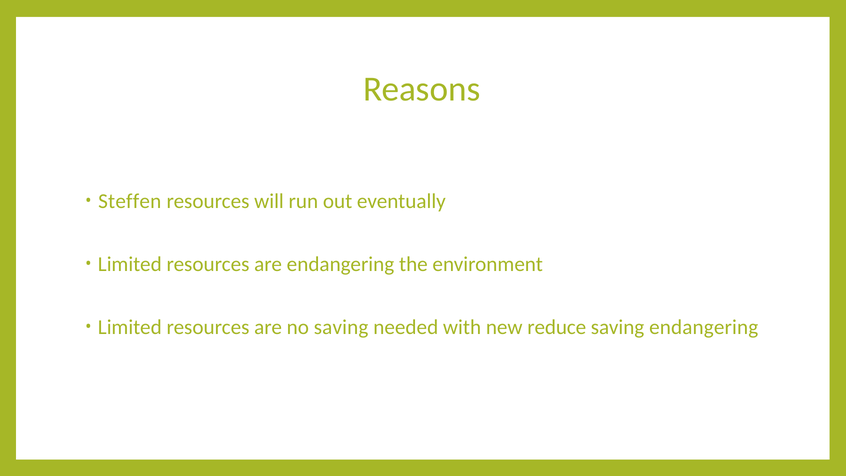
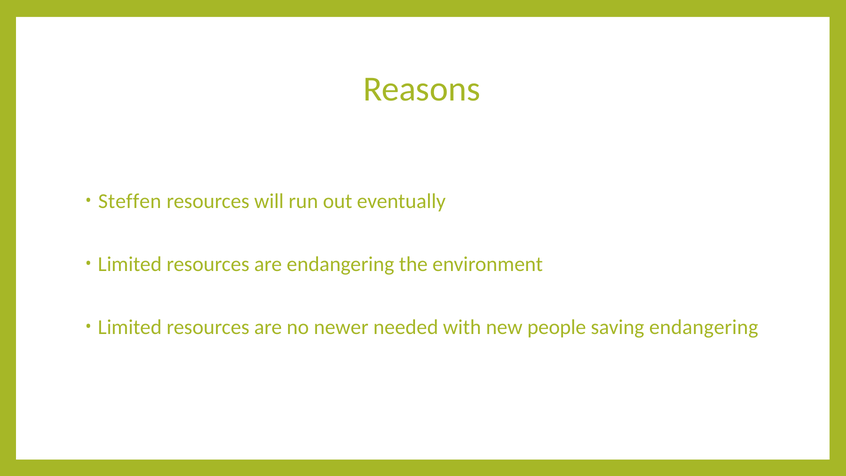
no saving: saving -> newer
reduce: reduce -> people
